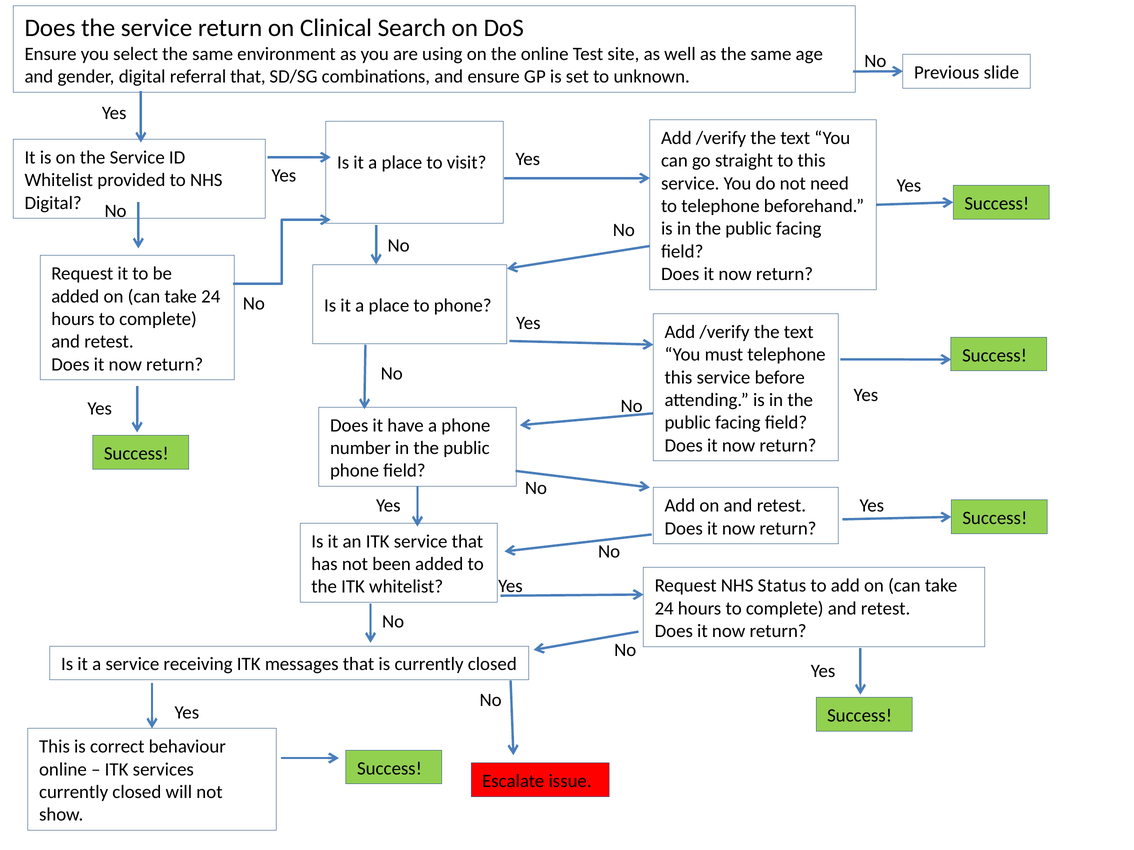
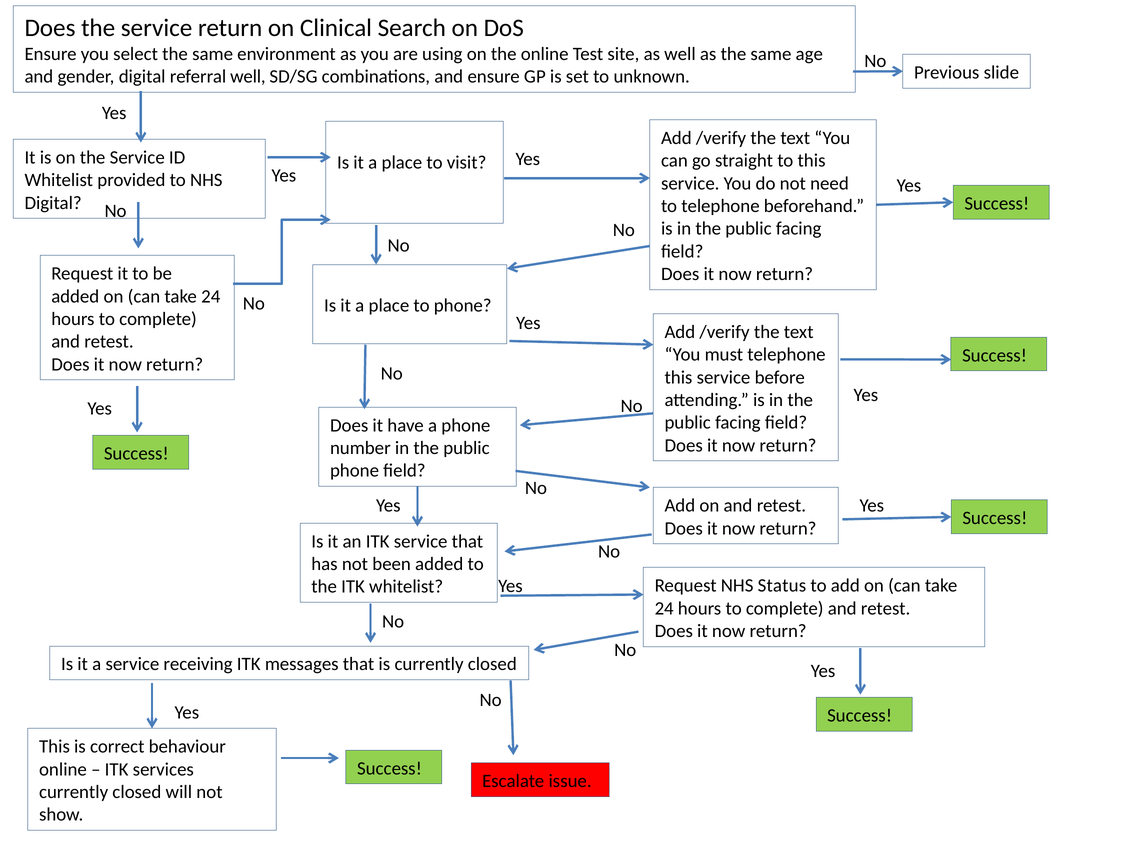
referral that: that -> well
